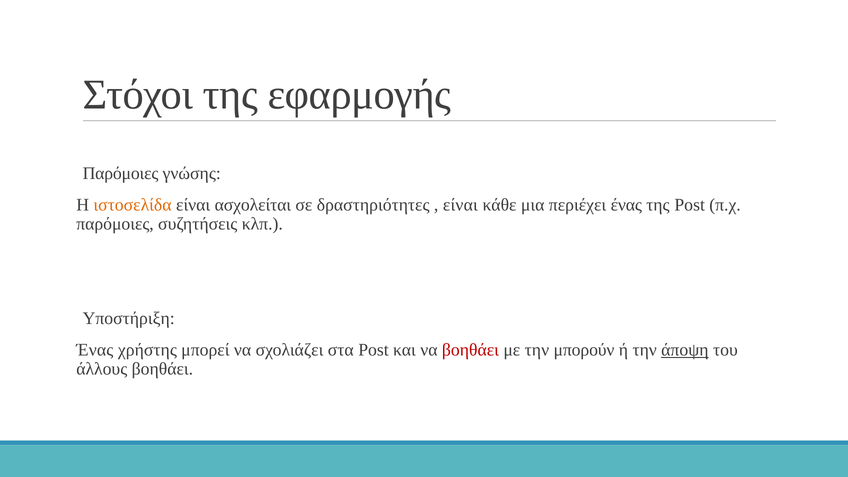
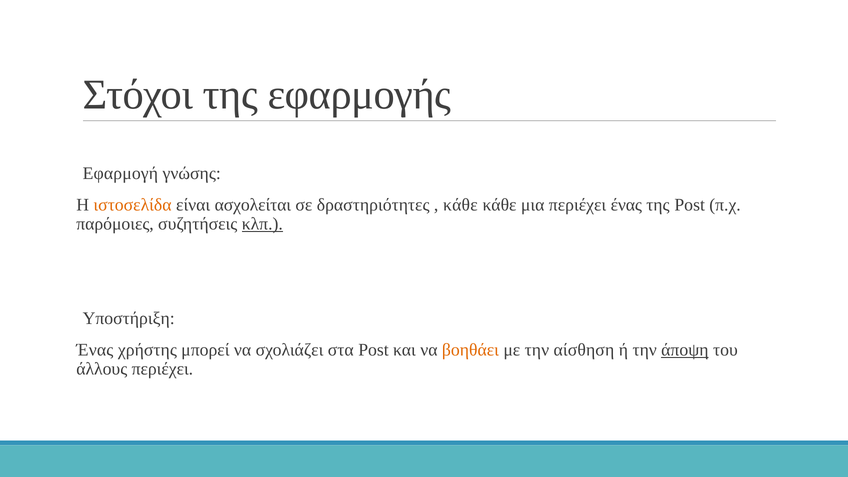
Παρόμοιες at (121, 173): Παρόμοιες -> Εφαρμογή
είναι at (460, 205): είναι -> κάθε
κλπ underline: none -> present
βοηθάει at (470, 350) colour: red -> orange
μπορούν: μπορούν -> αίσθηση
άλλους βοηθάει: βοηθάει -> περιέχει
